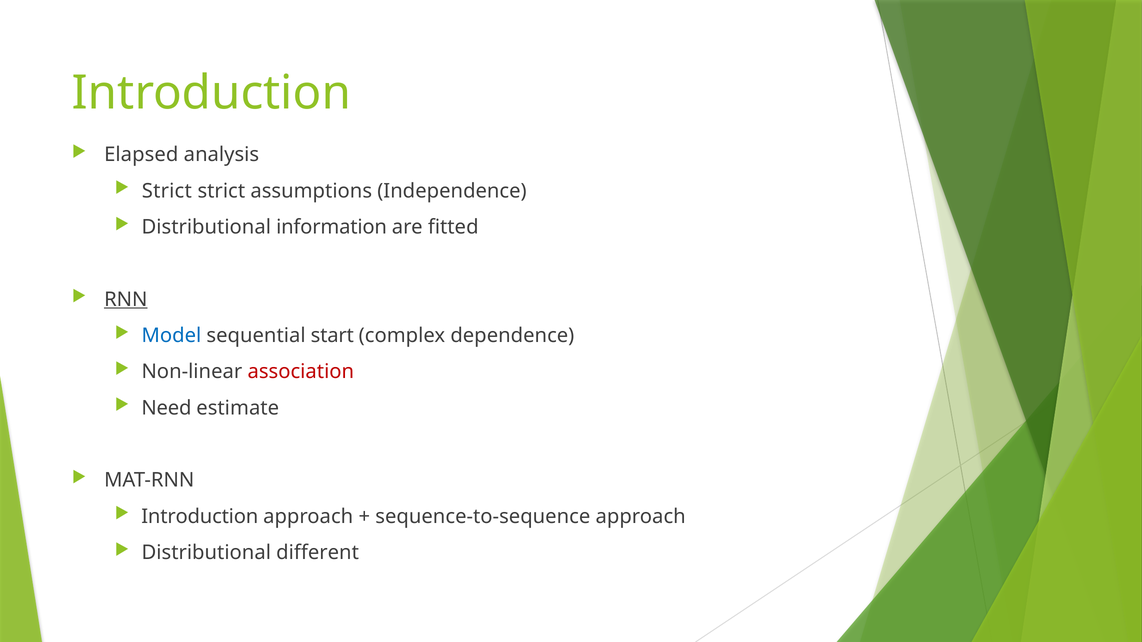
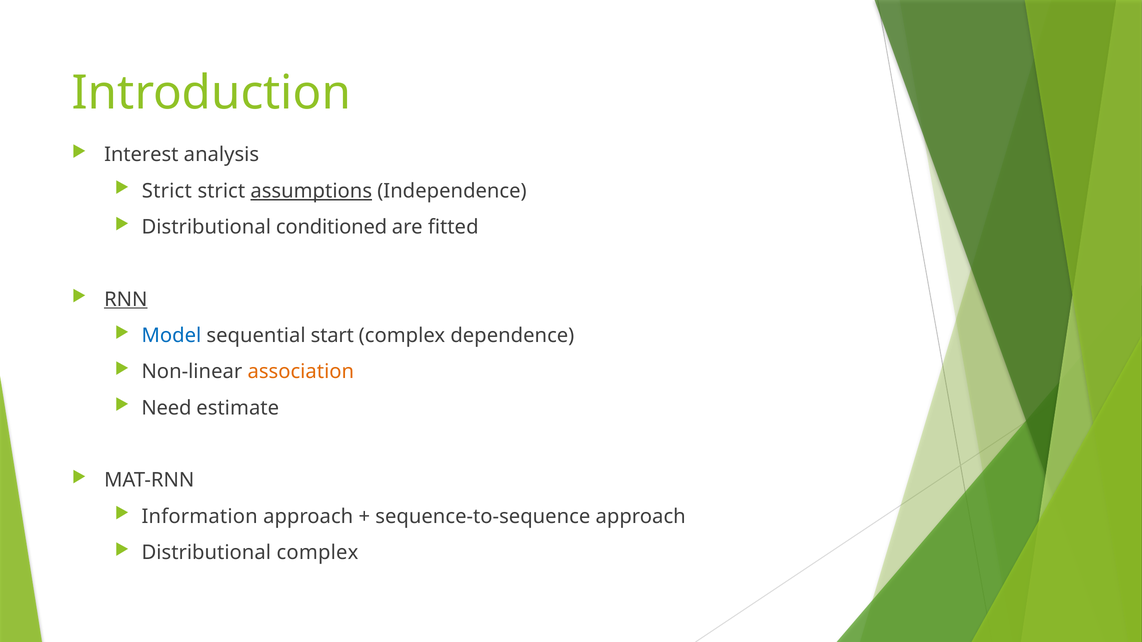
Elapsed: Elapsed -> Interest
assumptions underline: none -> present
information: information -> conditioned
association colour: red -> orange
Introduction at (200, 517): Introduction -> Information
Distributional different: different -> complex
